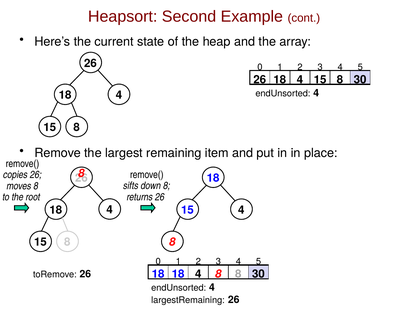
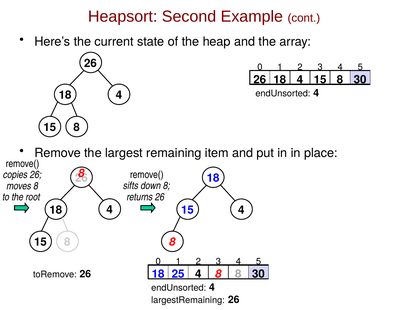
18 18: 18 -> 25
